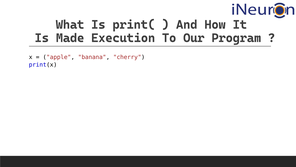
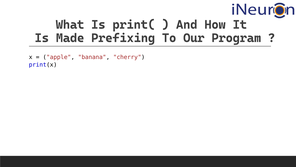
Execution: Execution -> Prefixing
